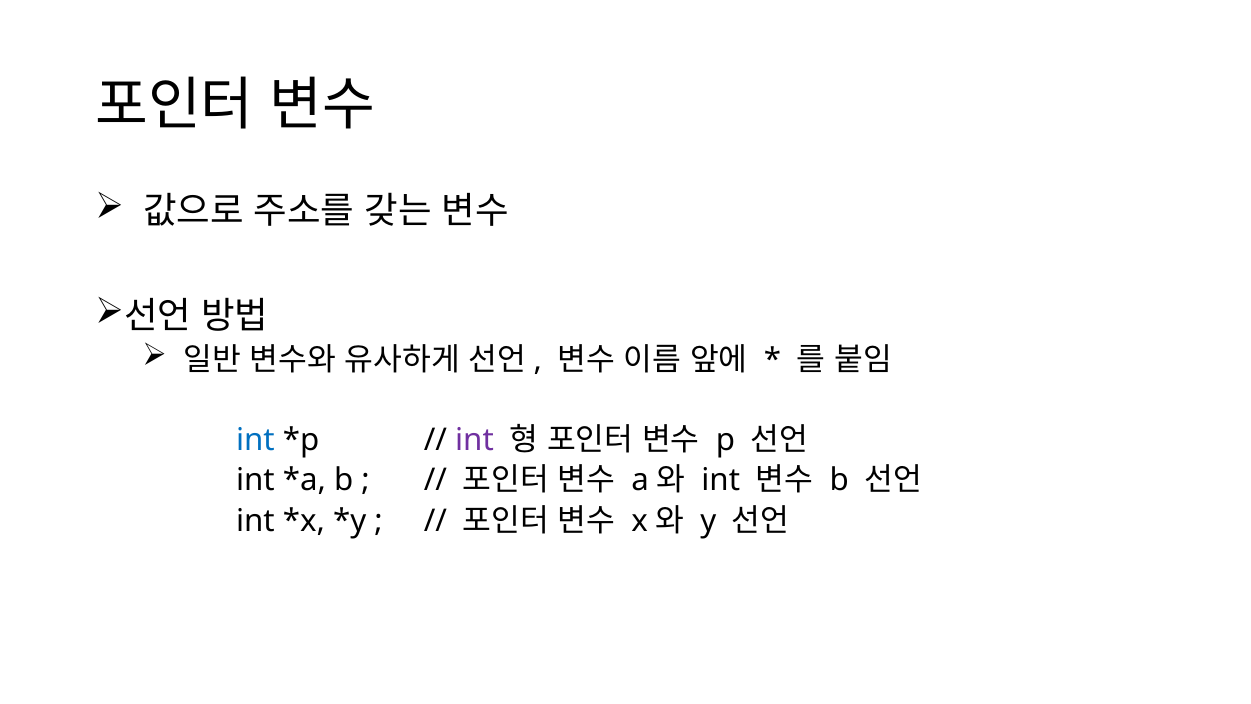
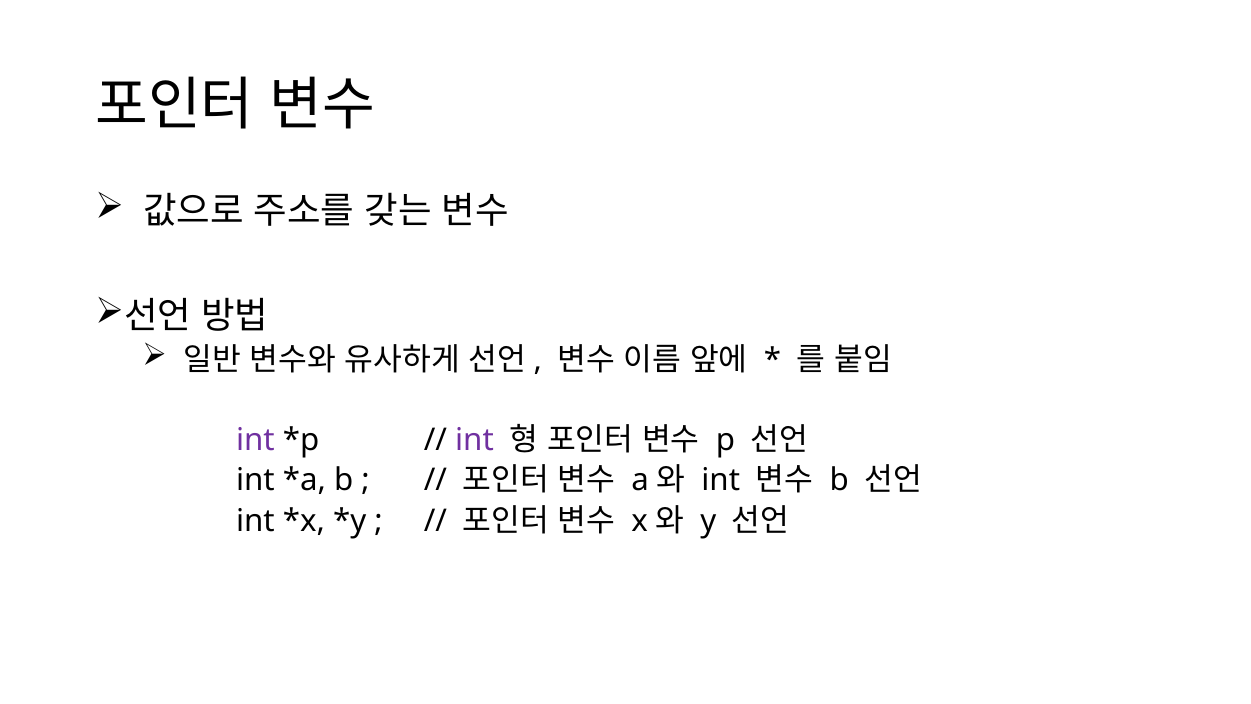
int at (255, 440) colour: blue -> purple
